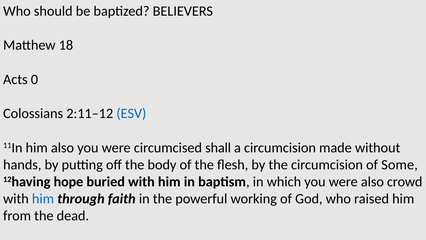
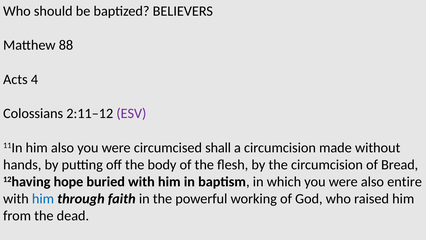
18: 18 -> 88
0: 0 -> 4
ESV colour: blue -> purple
Some: Some -> Bread
crowd: crowd -> entire
